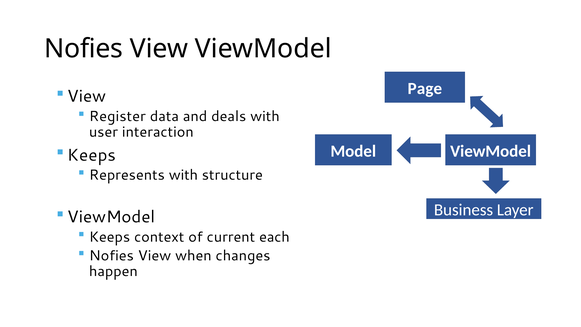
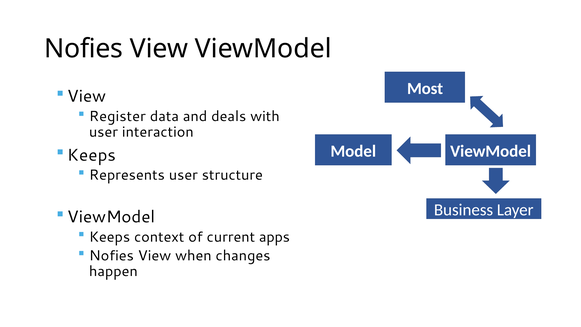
Page: Page -> Most
Represents with: with -> user
each: each -> apps
